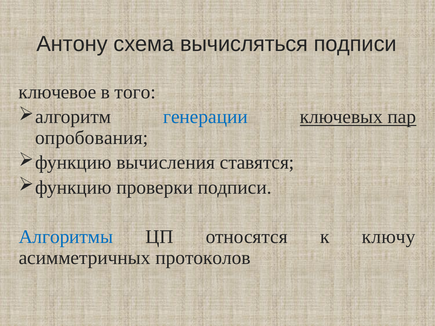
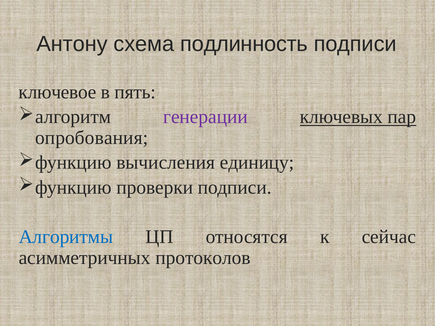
вычисляться: вычисляться -> подлинность
того: того -> пять
генерации colour: blue -> purple
ставятся: ставятся -> единицу
ключу: ключу -> сейчас
